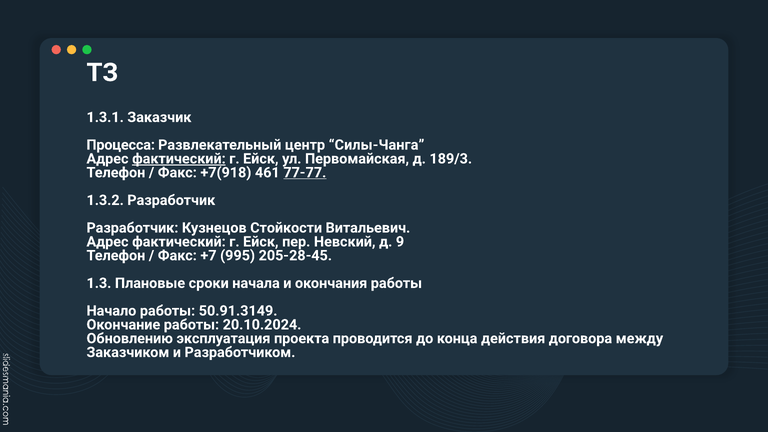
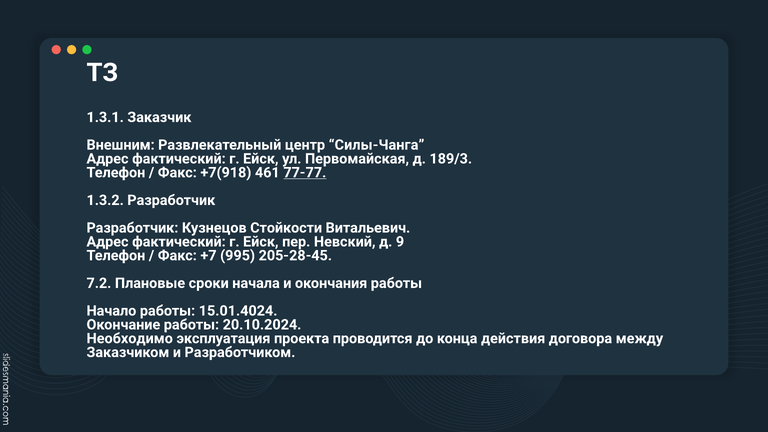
Процесса: Процесса -> Внешним
фактический at (179, 159) underline: present -> none
1.3: 1.3 -> 7.2
50.91.3149: 50.91.3149 -> 15.01.4024
Обновлению: Обновлению -> Необходимо
